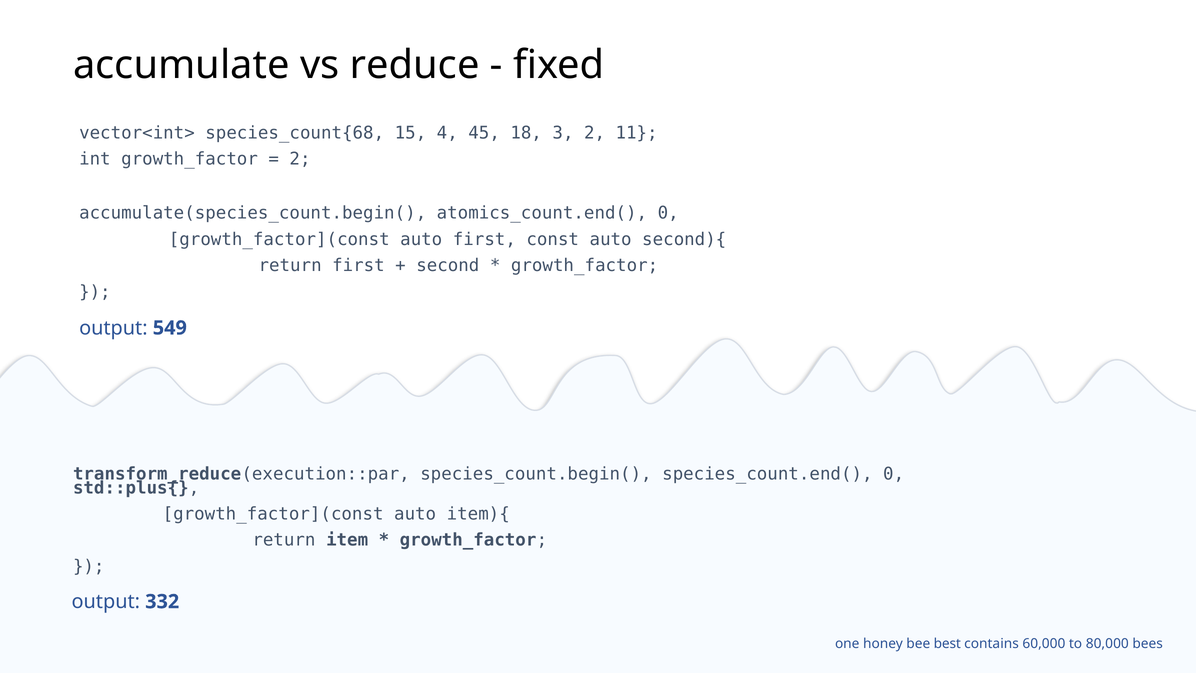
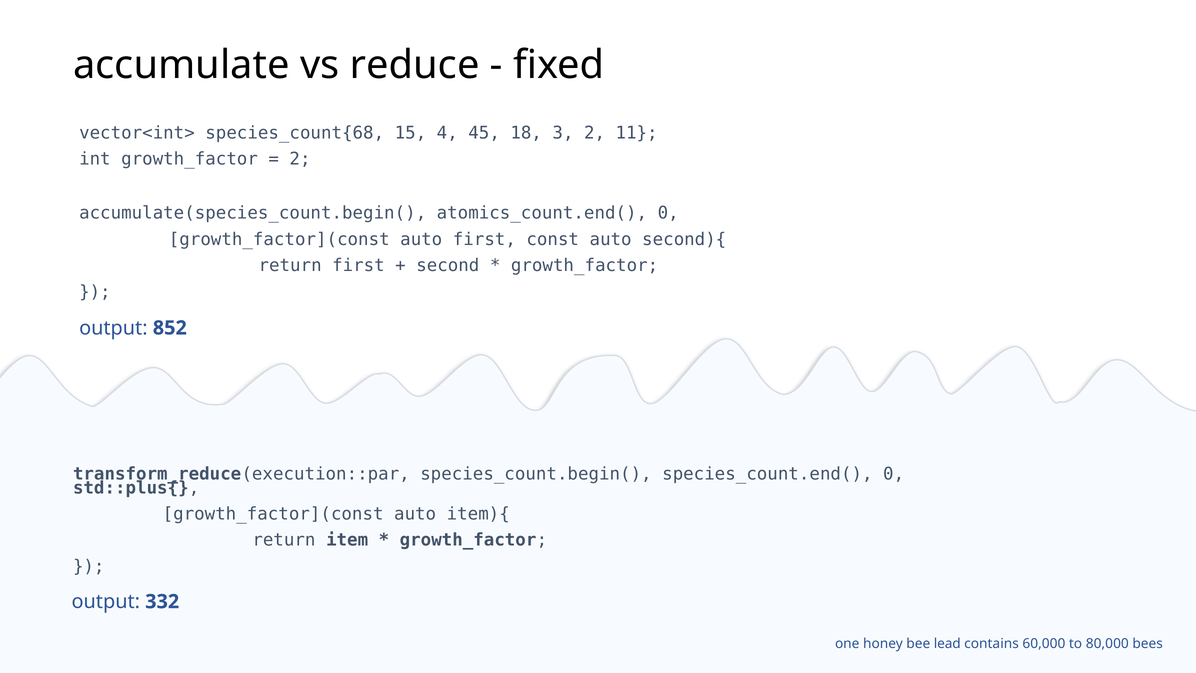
549: 549 -> 852
best: best -> lead
